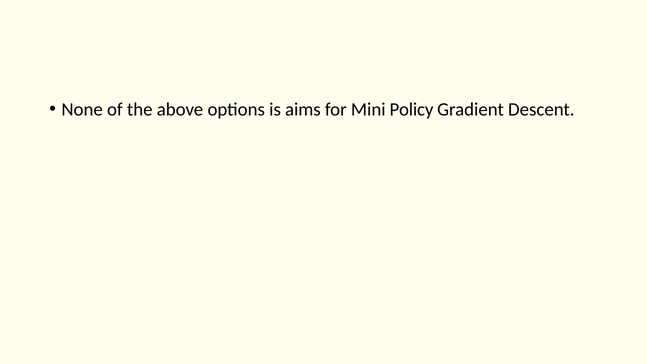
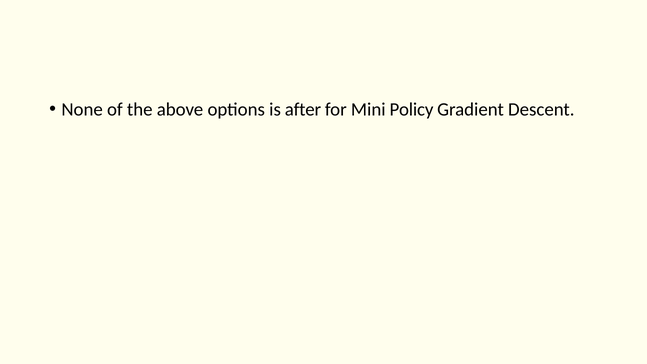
aims: aims -> after
